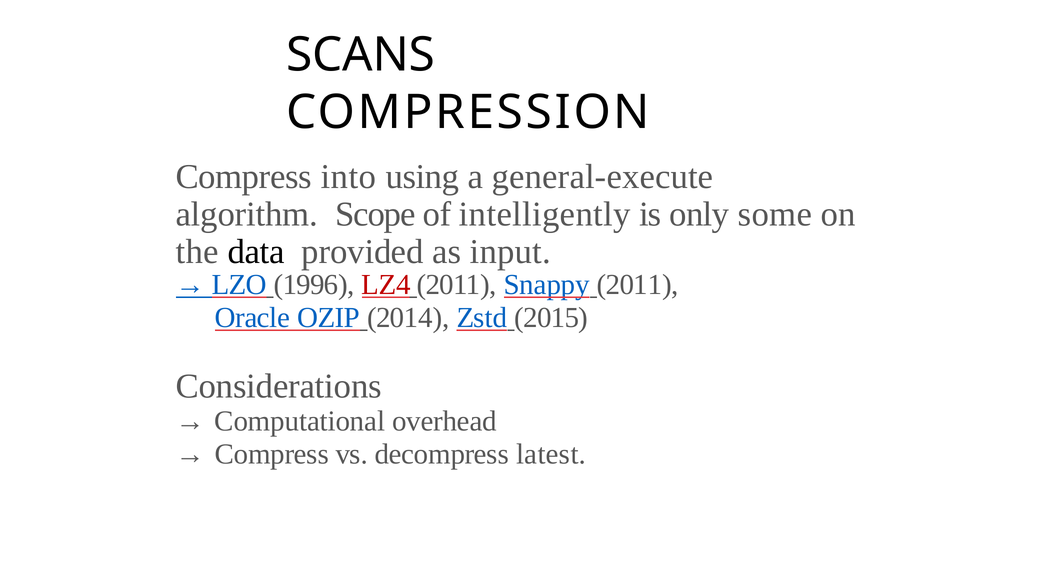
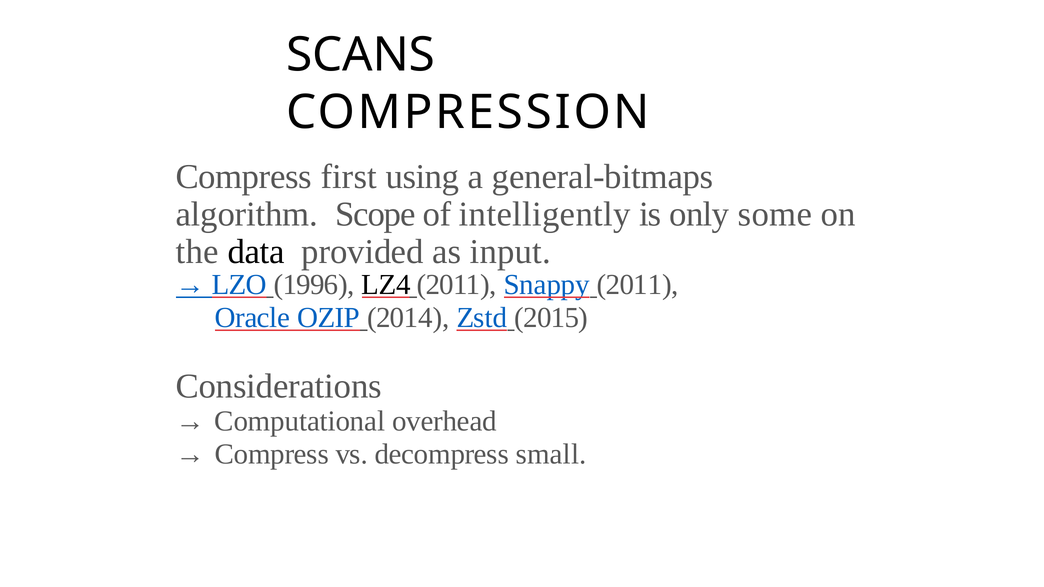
into: into -> first
general-execute: general-execute -> general-bitmaps
LZ4 colour: red -> black
latest: latest -> small
